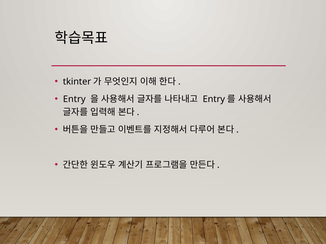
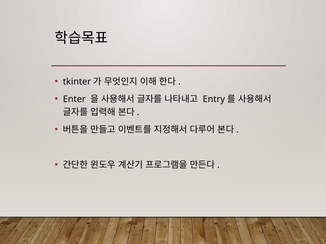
Entry at (74, 99): Entry -> Enter
